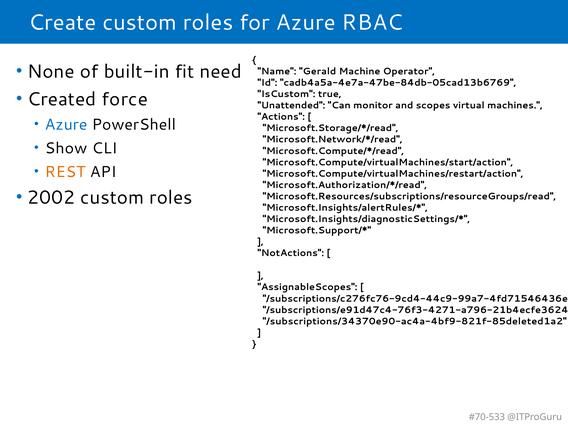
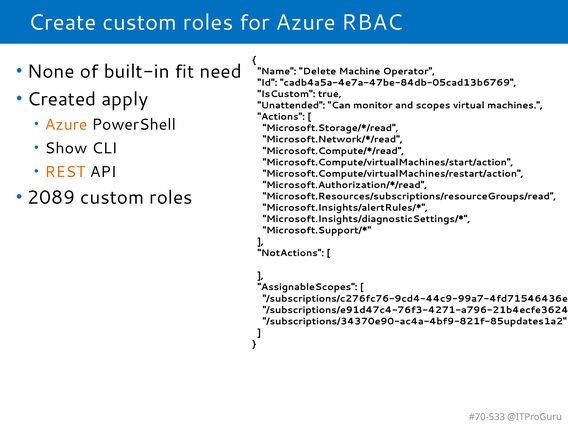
Gerald: Gerald -> Delete
force: force -> apply
Azure at (66, 125) colour: blue -> orange
2002: 2002 -> 2089
/subscriptions/34370e90-ac4a-4bf9-821f-85deleted1a2: /subscriptions/34370e90-ac4a-4bf9-821f-85deleted1a2 -> /subscriptions/34370e90-ac4a-4bf9-821f-85updates1a2
